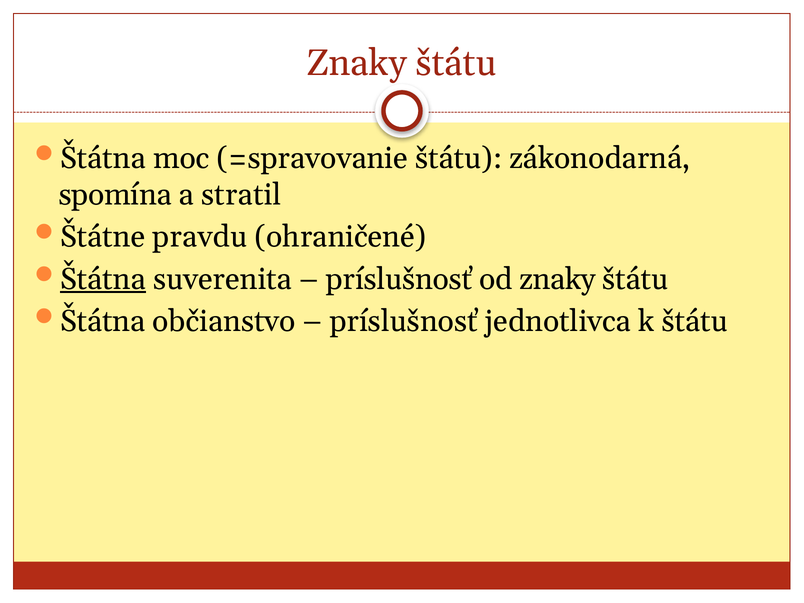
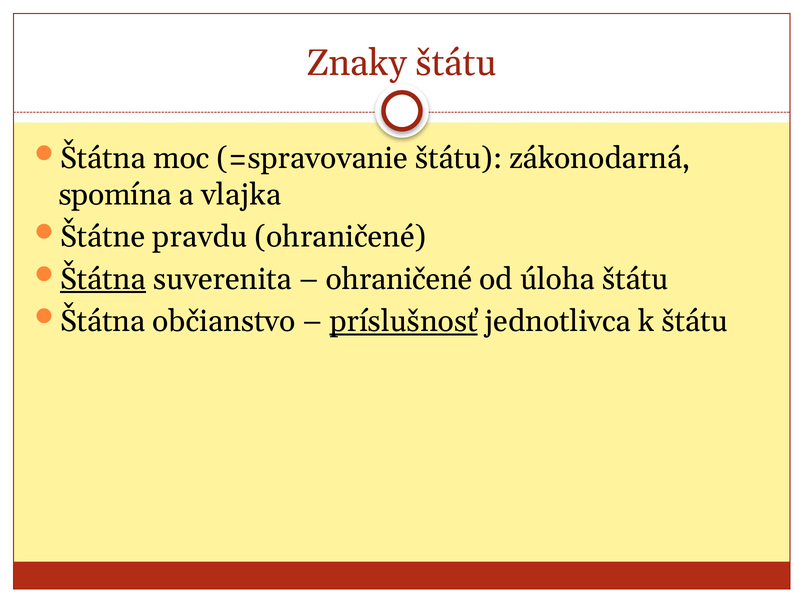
stratil: stratil -> vlajka
príslušnosť at (399, 279): príslušnosť -> ohraničené
od znaky: znaky -> úloha
príslušnosť at (404, 321) underline: none -> present
